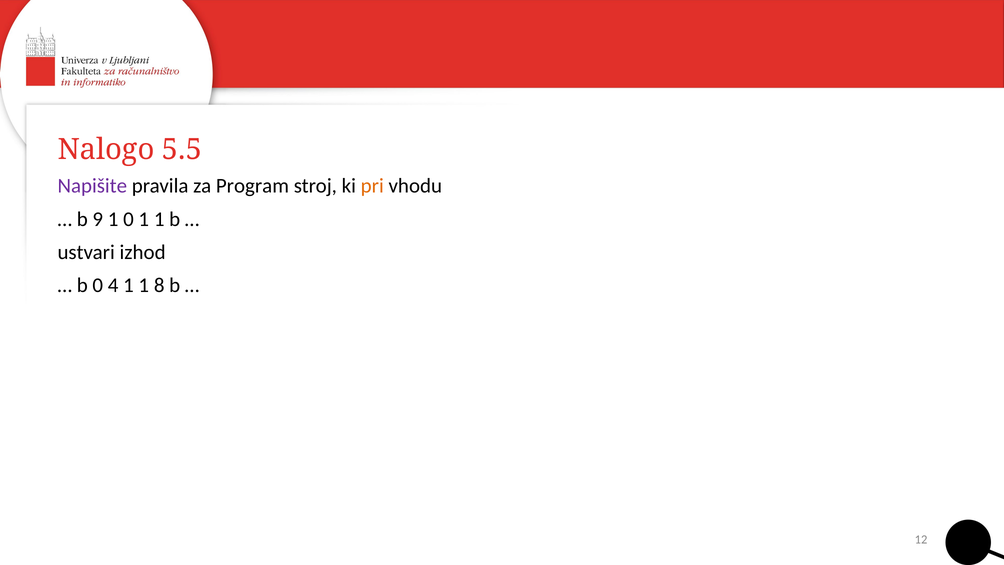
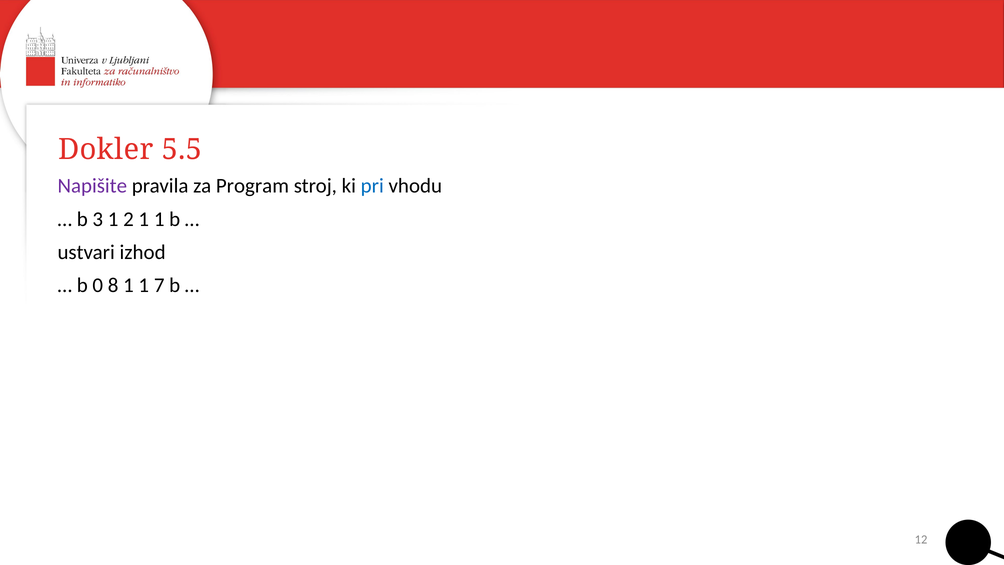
Nalogo: Nalogo -> Dokler
pri colour: orange -> blue
9: 9 -> 3
1 0: 0 -> 2
4: 4 -> 8
8: 8 -> 7
